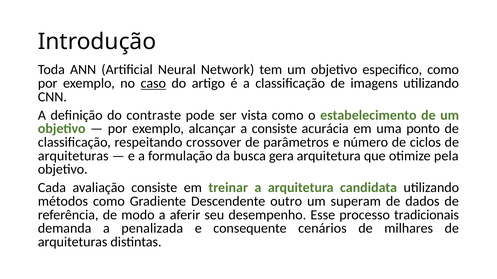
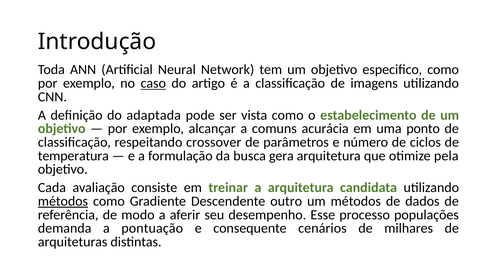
contraste: contraste -> adaptada
a consiste: consiste -> comuns
arquiteturas at (73, 156): arquiteturas -> temperatura
métodos at (63, 202) underline: none -> present
um superam: superam -> métodos
tradicionais: tradicionais -> populações
penalizada: penalizada -> pontuação
